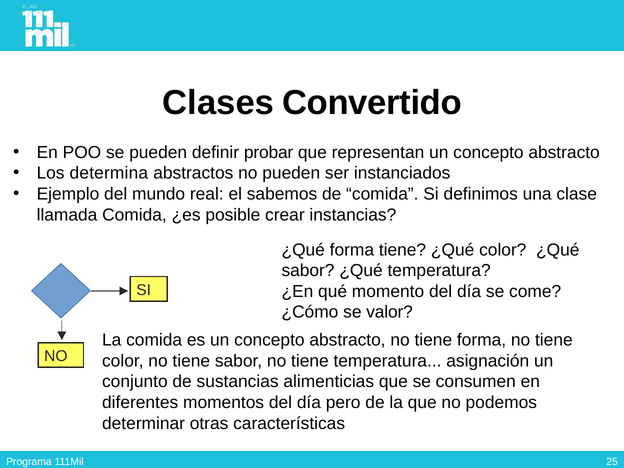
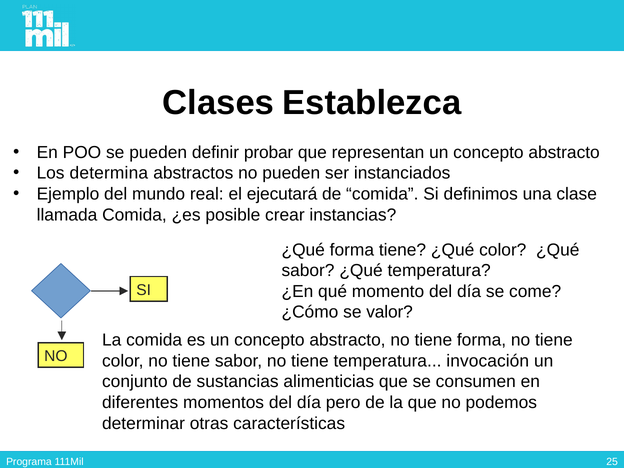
Convertido: Convertido -> Establezca
sabemos: sabemos -> ejecutará
asignación: asignación -> invocación
